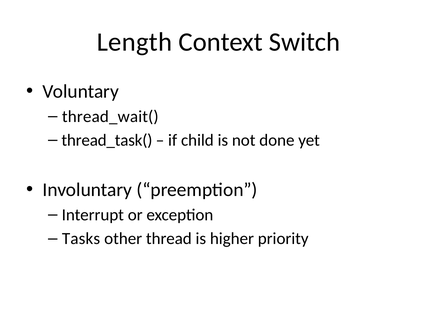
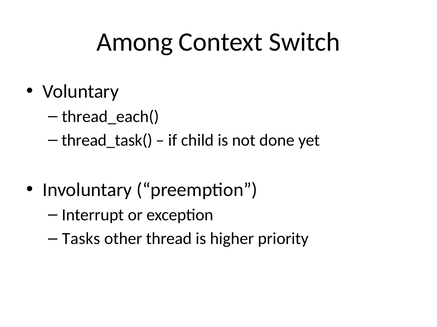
Length: Length -> Among
thread_wait(: thread_wait( -> thread_each(
